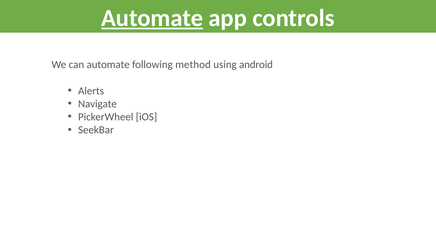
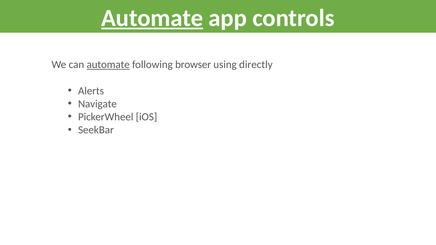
automate at (108, 65) underline: none -> present
method: method -> browser
android: android -> directly
